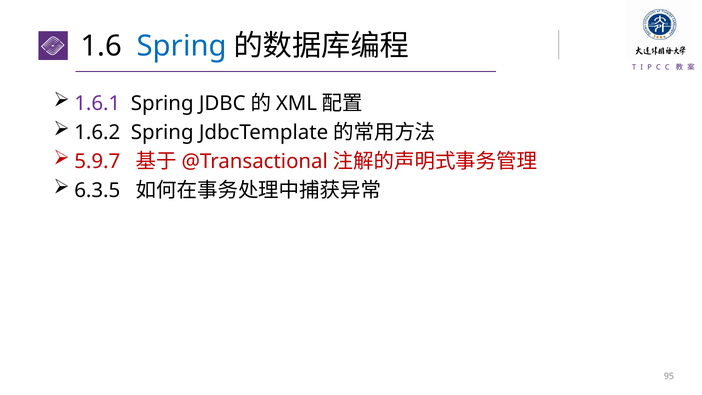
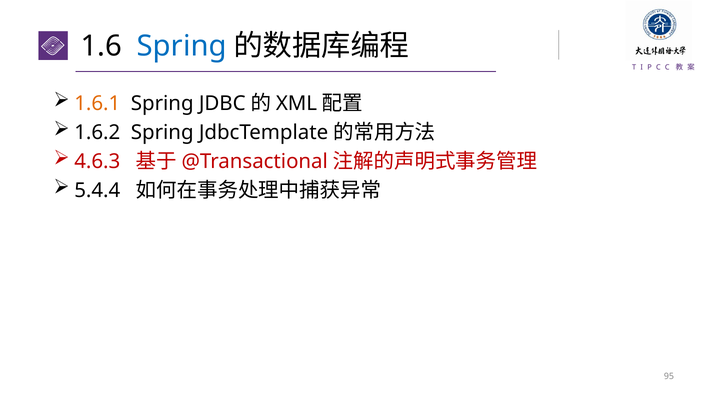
1.6.1 colour: purple -> orange
5.9.7: 5.9.7 -> 4.6.3
6.3.5: 6.3.5 -> 5.4.4
